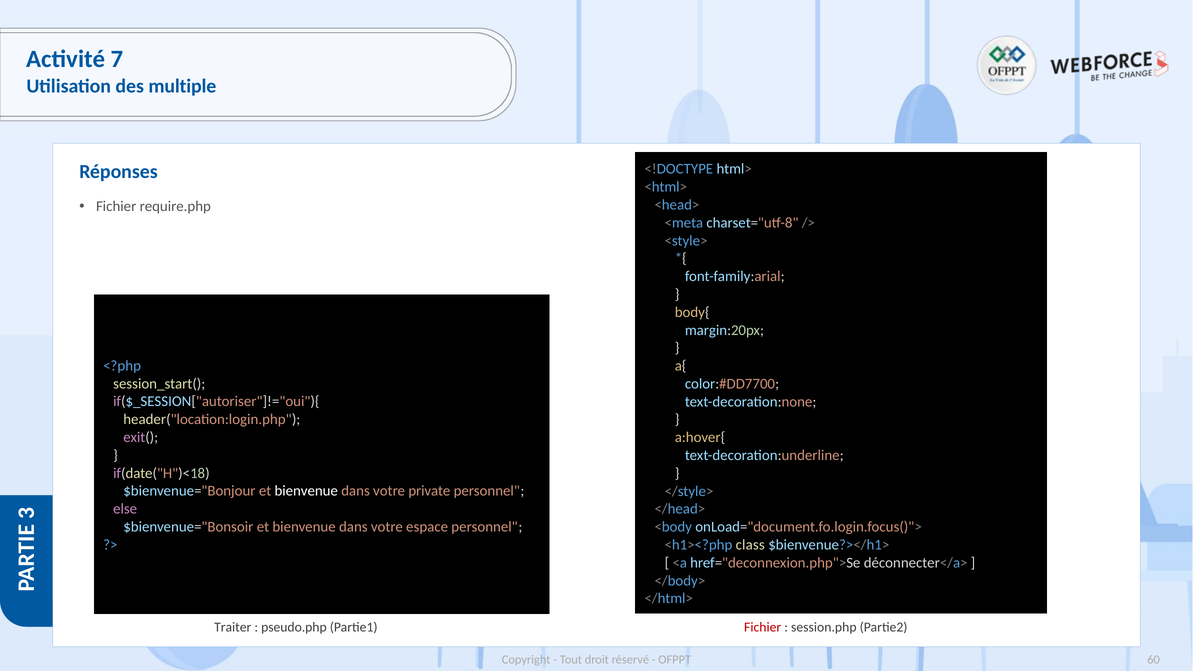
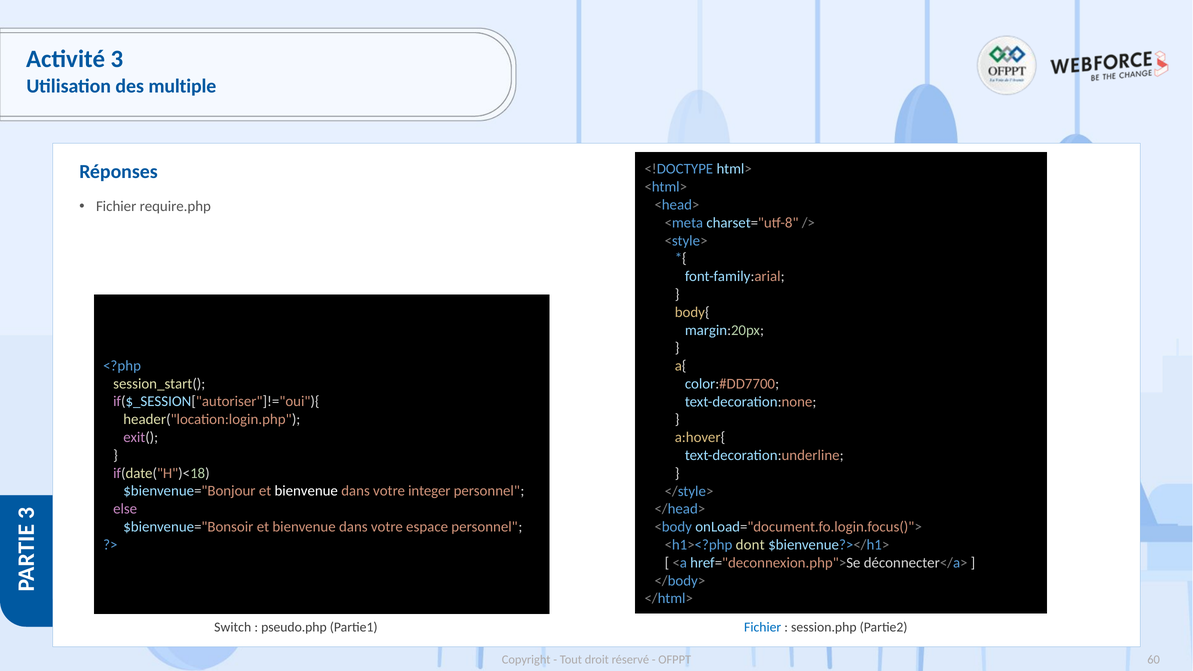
Activité 7: 7 -> 3
private: private -> integer
class: class -> dont
Traiter: Traiter -> Switch
Fichier at (763, 627) colour: red -> blue
